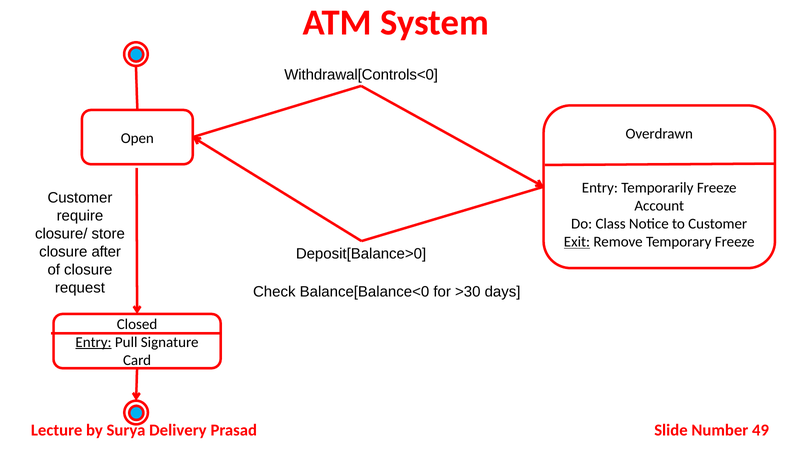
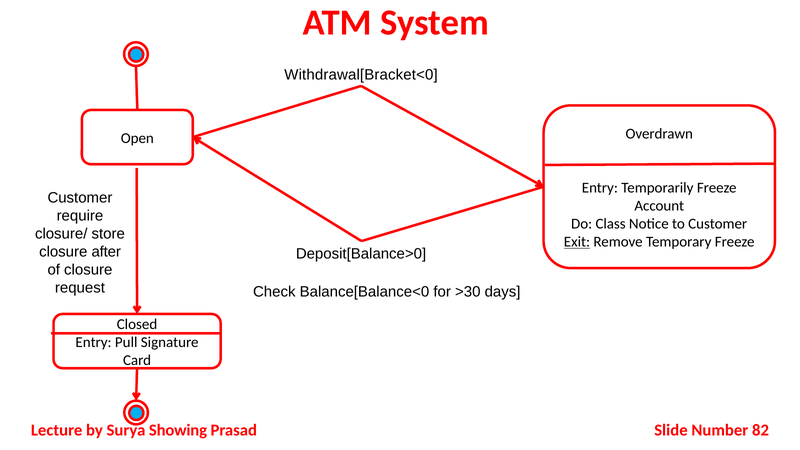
Withdrawal[Controls<0: Withdrawal[Controls<0 -> Withdrawal[Bracket<0
Entry at (94, 342) underline: present -> none
Delivery: Delivery -> Showing
49: 49 -> 82
